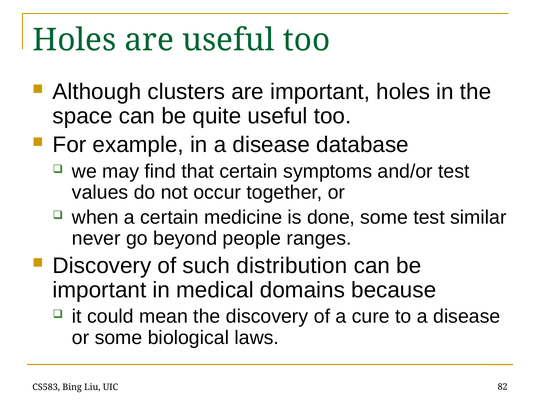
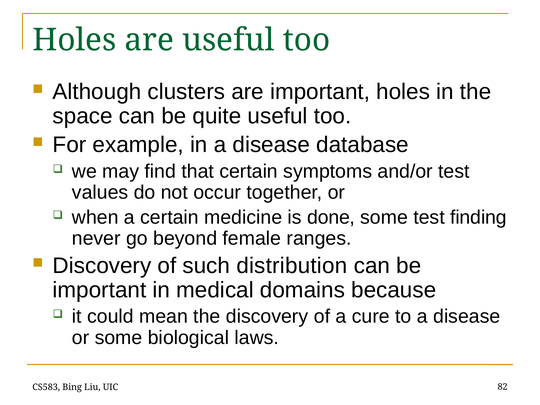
similar: similar -> finding
people: people -> female
